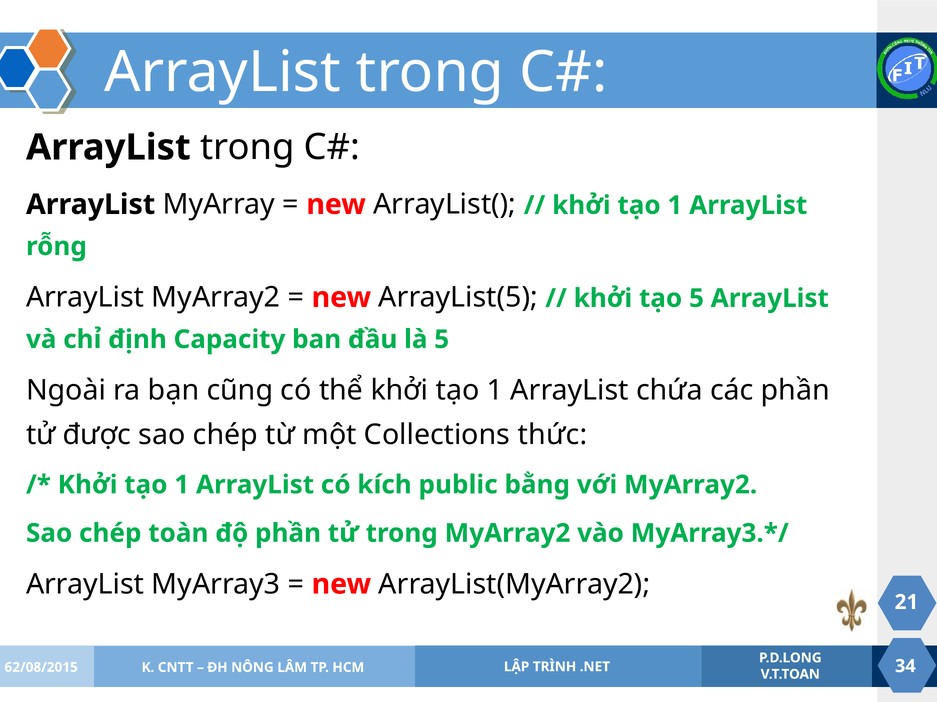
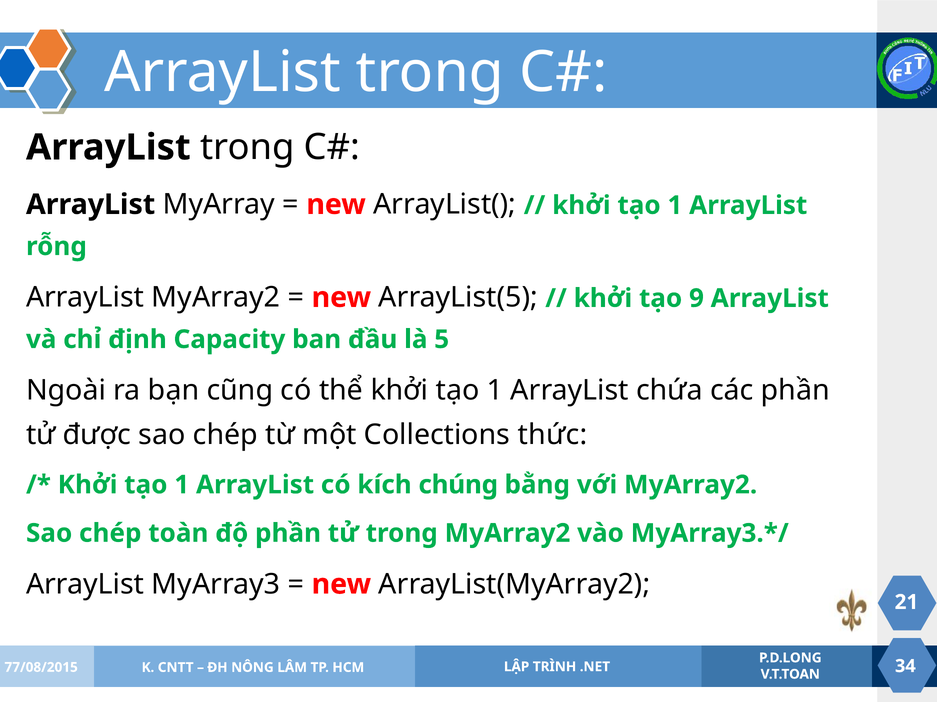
tạo 5: 5 -> 9
public: public -> chúng
62/08/2015: 62/08/2015 -> 77/08/2015
